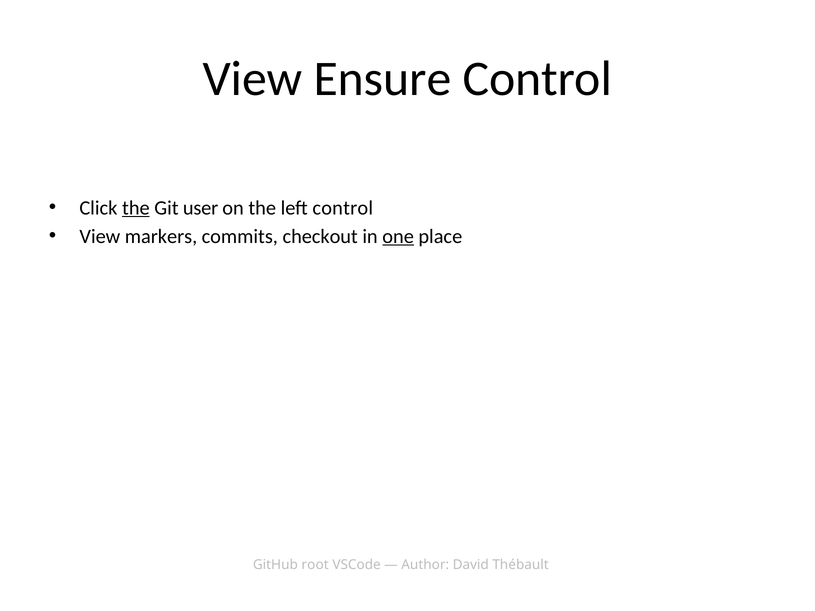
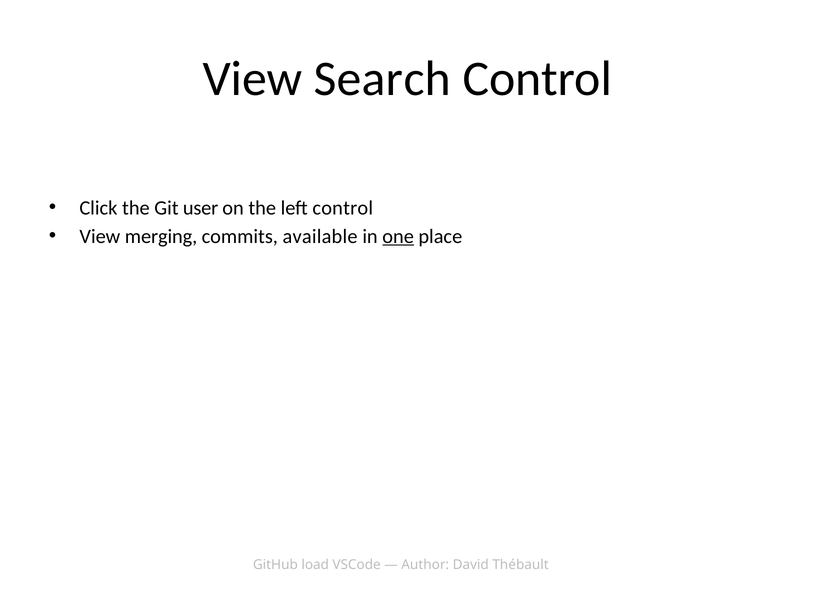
Ensure: Ensure -> Search
the at (136, 208) underline: present -> none
markers: markers -> merging
checkout: checkout -> available
root: root -> load
